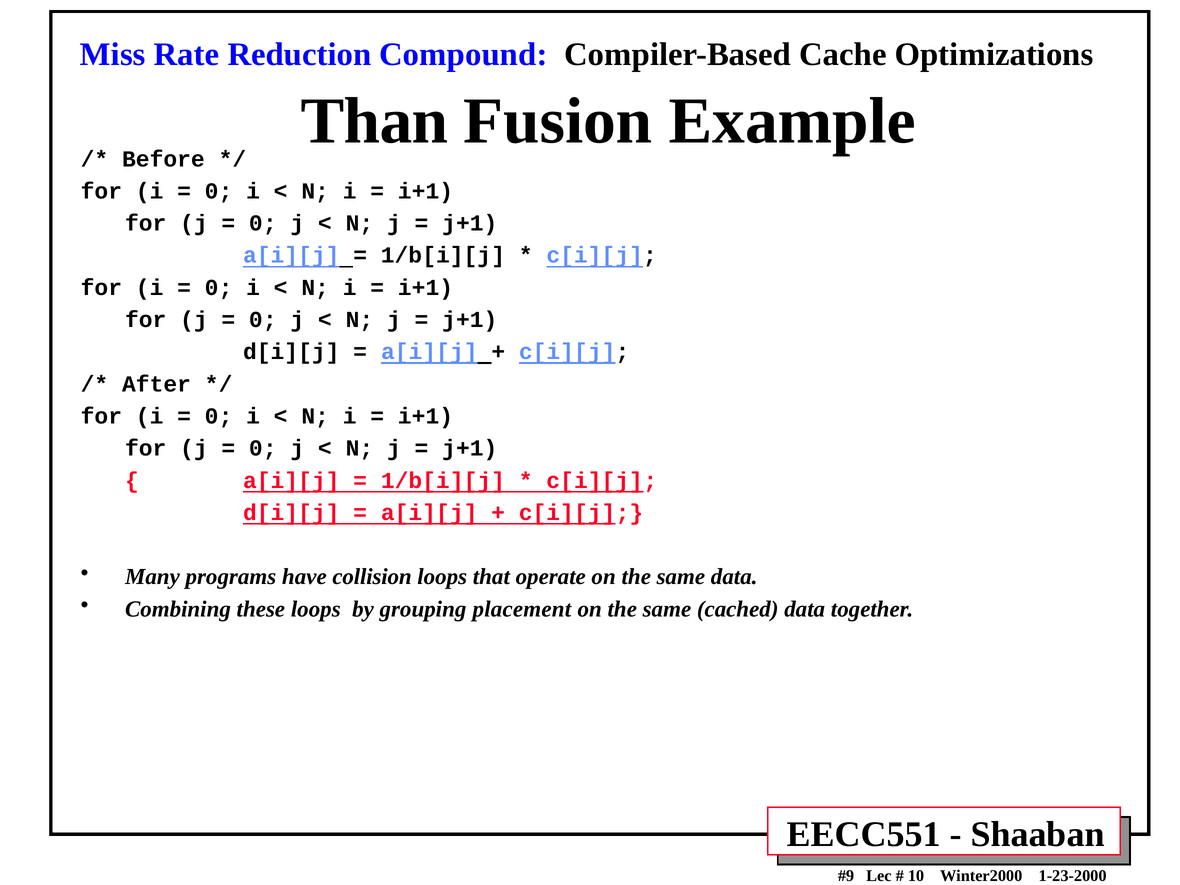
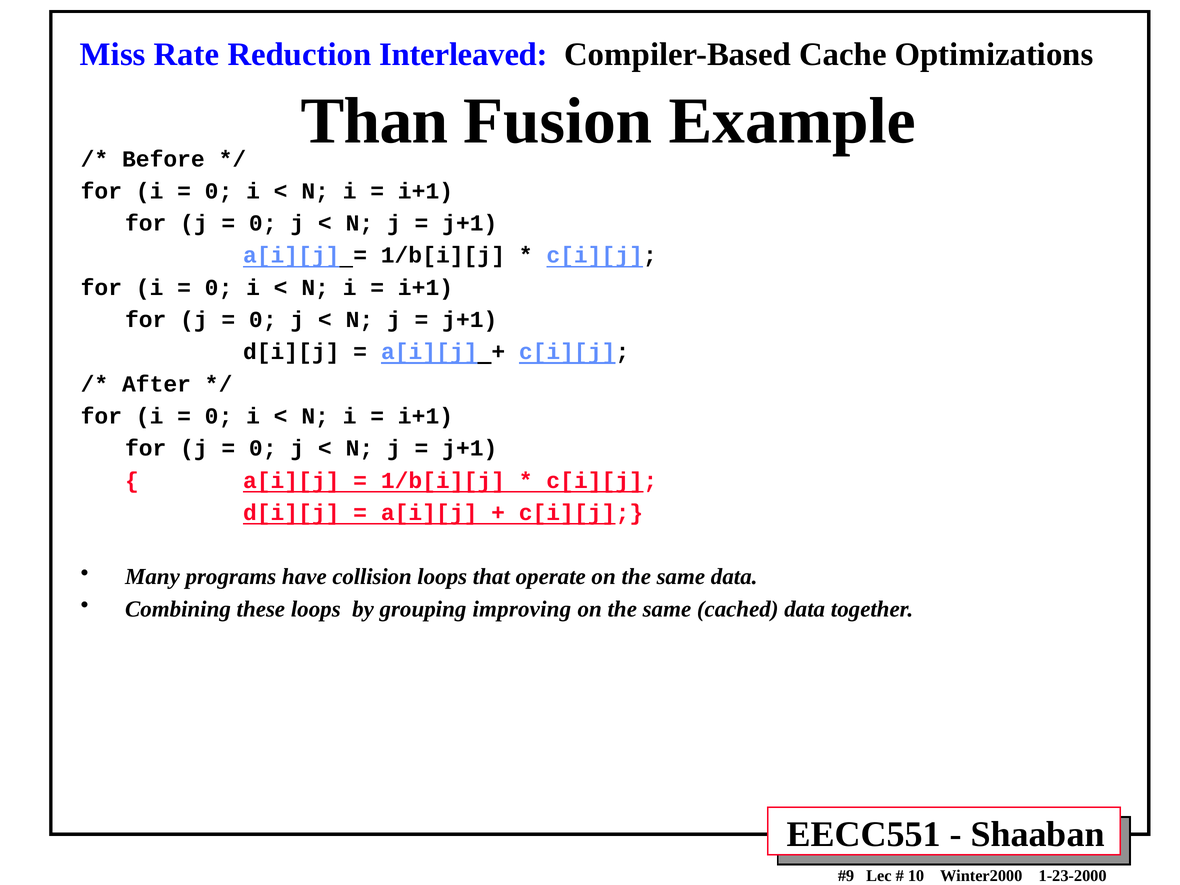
Compound: Compound -> Interleaved
placement: placement -> improving
